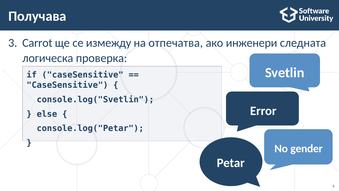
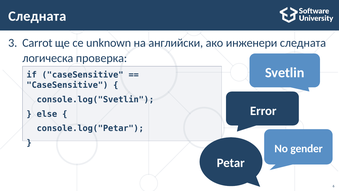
Получава at (37, 16): Получава -> Следната
измежду: измежду -> unknown
oтпечатва: oтпечатва -> английски
